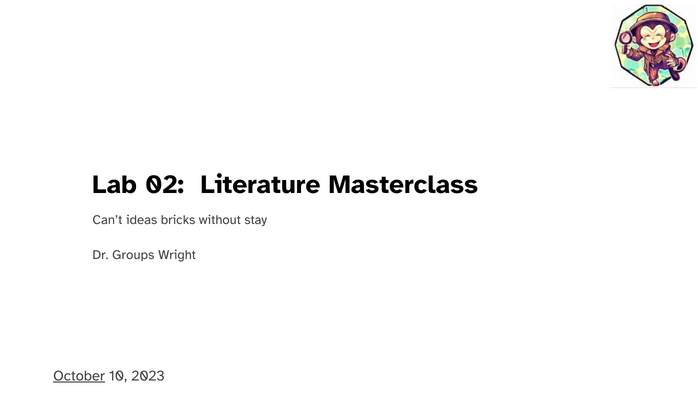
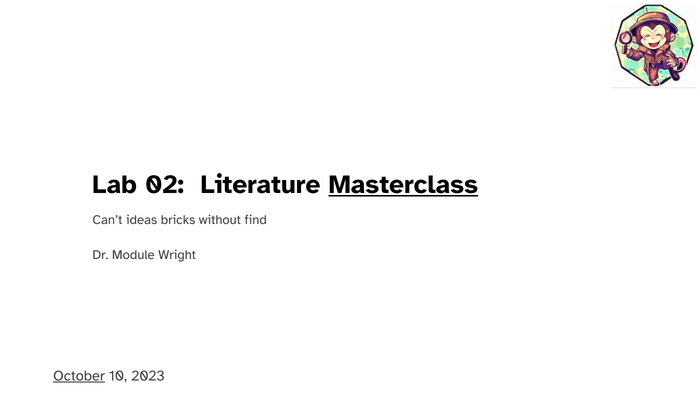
Masterclass underline: none -> present
stay: stay -> find
Groups: Groups -> Module
